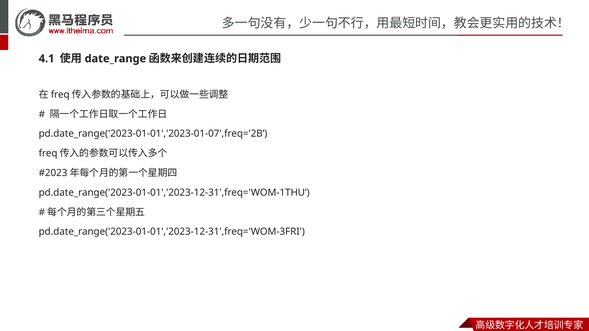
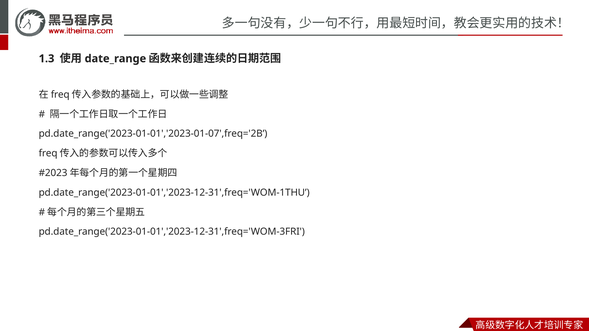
4.1: 4.1 -> 1.3
